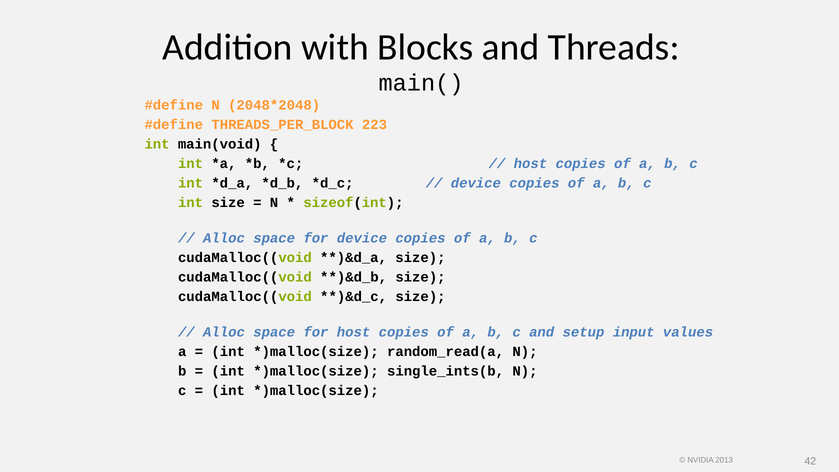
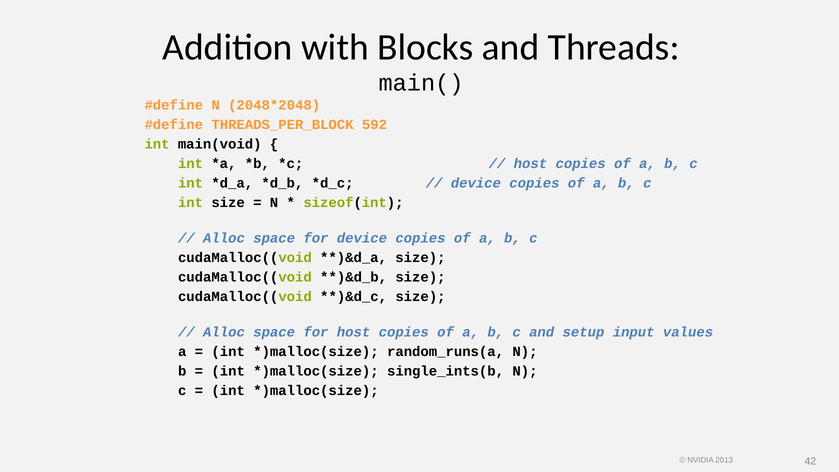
223: 223 -> 592
random_read(a: random_read(a -> random_runs(a
